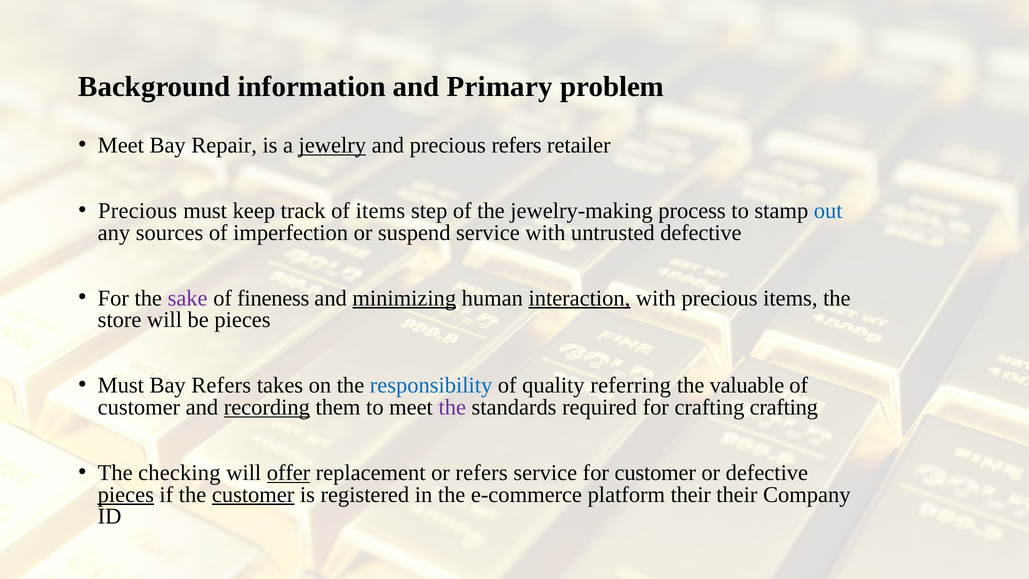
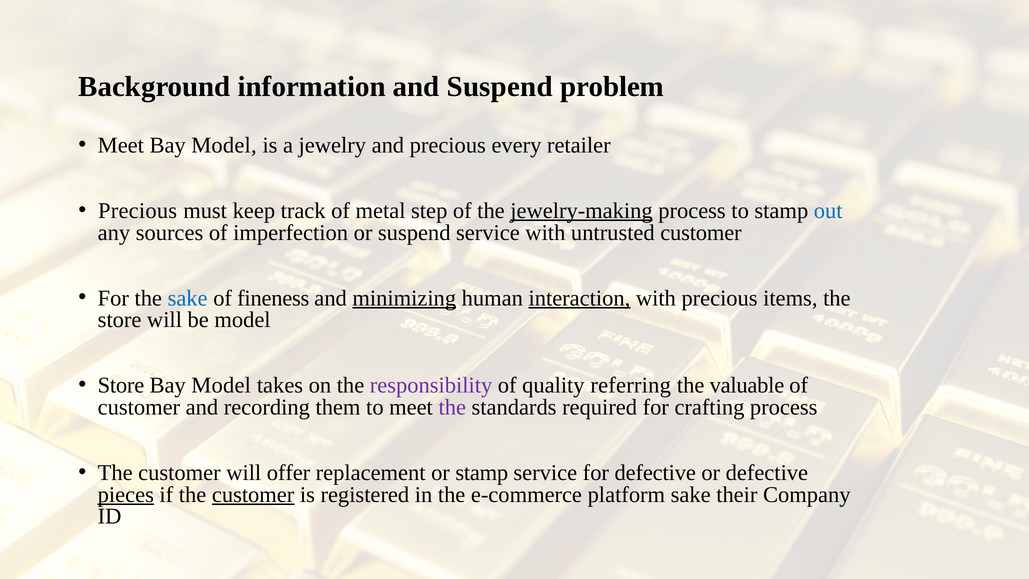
and Primary: Primary -> Suspend
Repair at (224, 145): Repair -> Model
jewelry underline: present -> none
precious refers: refers -> every
of items: items -> metal
jewelry-making underline: none -> present
untrusted defective: defective -> customer
sake at (188, 298) colour: purple -> blue
be pieces: pieces -> model
Must at (121, 385): Must -> Store
Refers at (221, 385): Refers -> Model
responsibility colour: blue -> purple
recording underline: present -> none
crafting crafting: crafting -> process
checking at (179, 473): checking -> customer
offer underline: present -> none
or refers: refers -> stamp
for customer: customer -> defective
platform their: their -> sake
